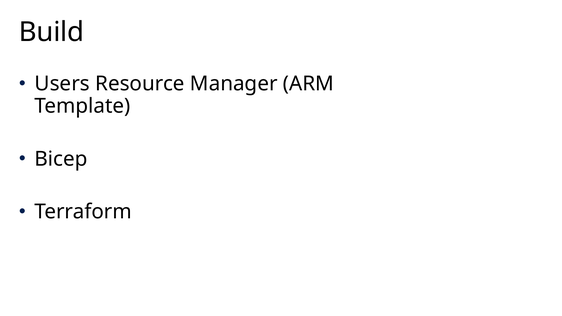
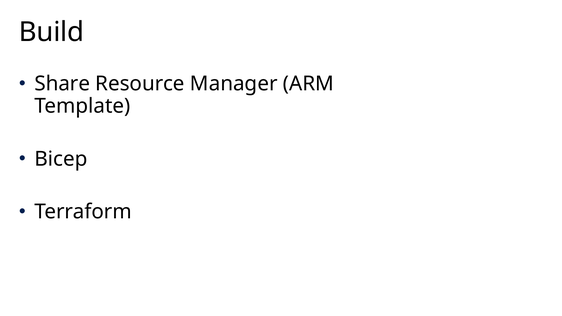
Users: Users -> Share
